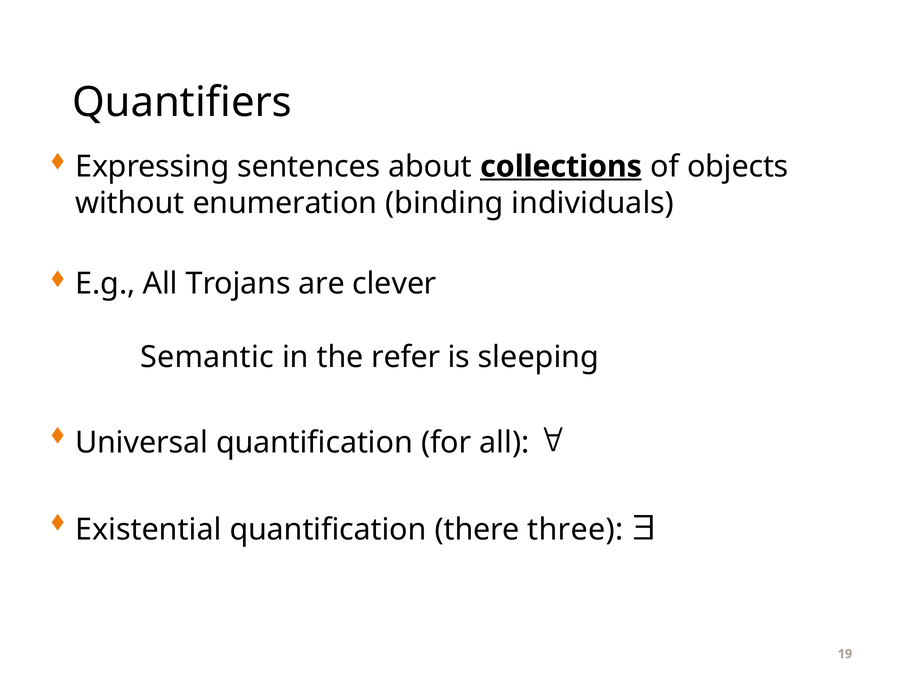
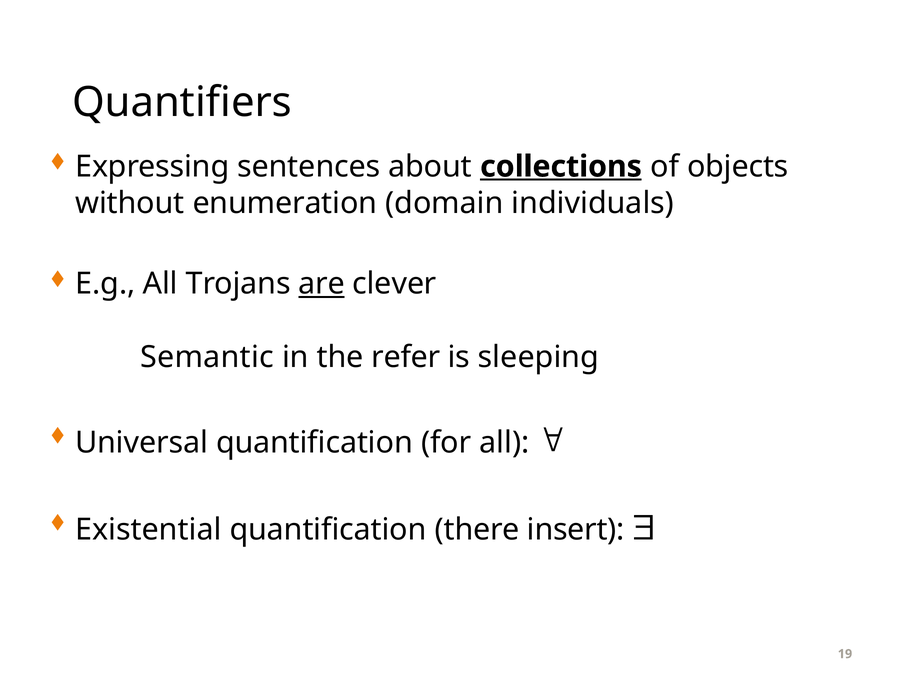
binding: binding -> domain
are underline: none -> present
three: three -> insert
